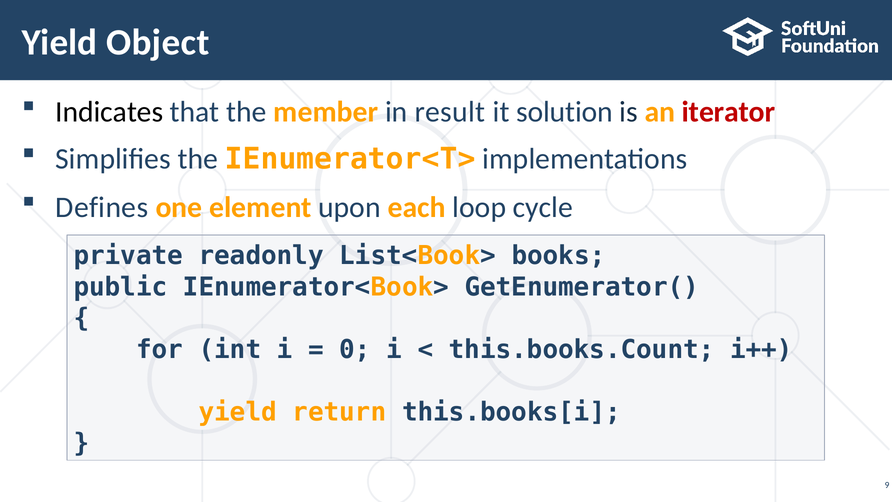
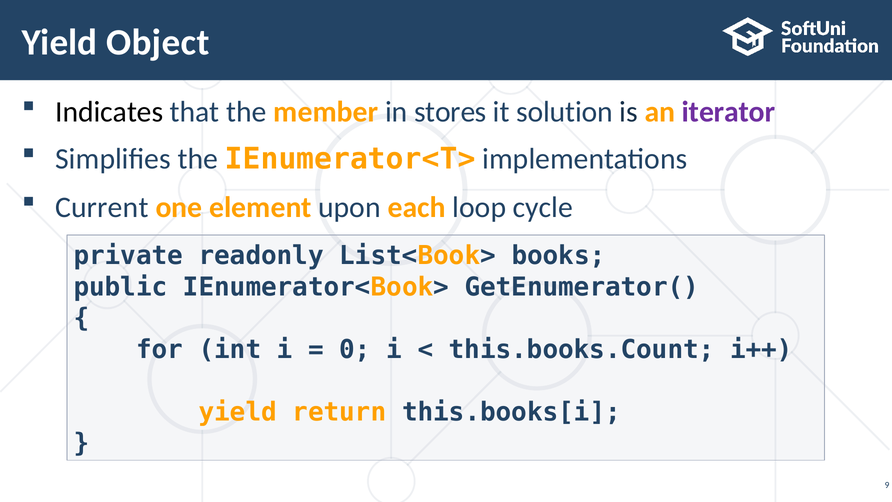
result: result -> stores
iterator colour: red -> purple
Defines: Defines -> Current
